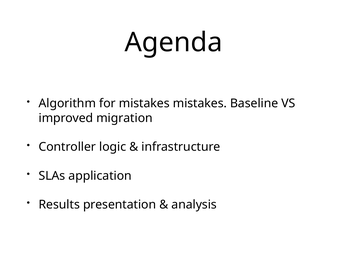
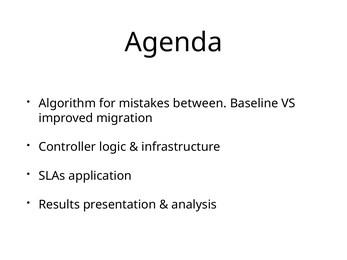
mistakes mistakes: mistakes -> between
